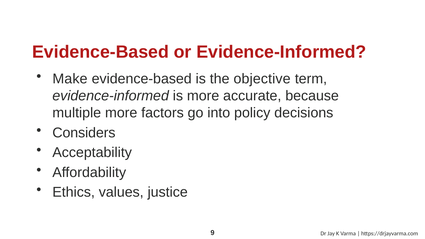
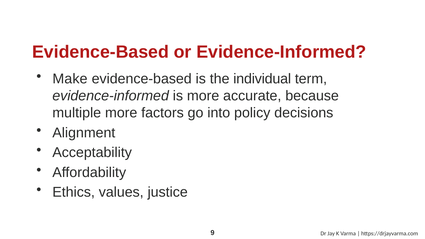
objective: objective -> individual
Considers: Considers -> Alignment
